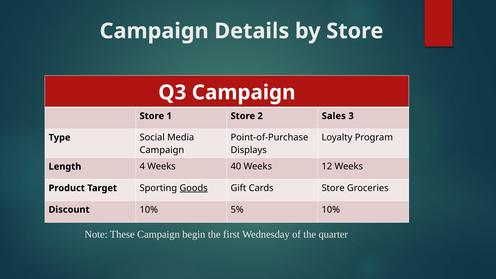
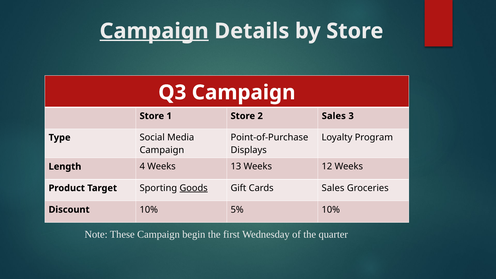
Campaign at (154, 31) underline: none -> present
40: 40 -> 13
Cards Store: Store -> Sales
